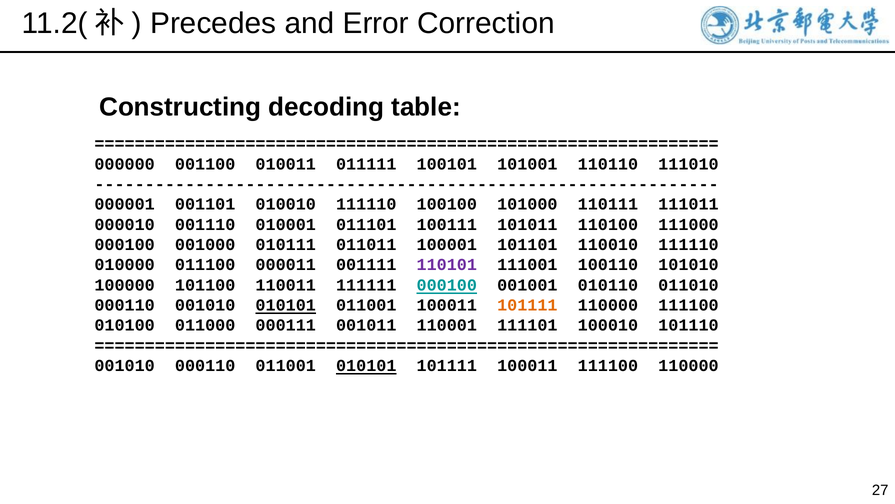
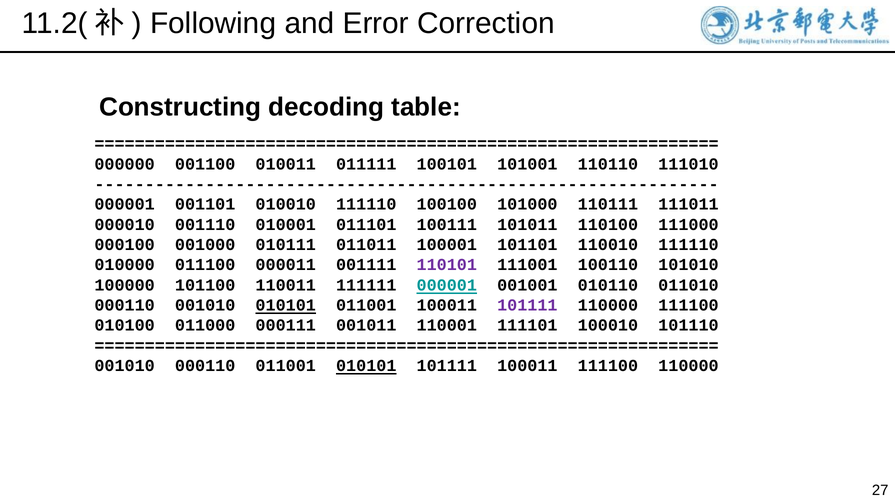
Precedes: Precedes -> Following
111111 000100: 000100 -> 000001
101111 at (527, 305) colour: orange -> purple
